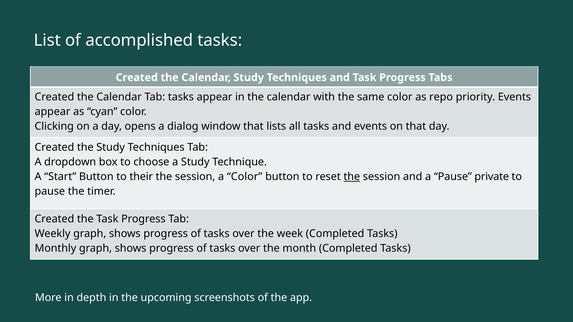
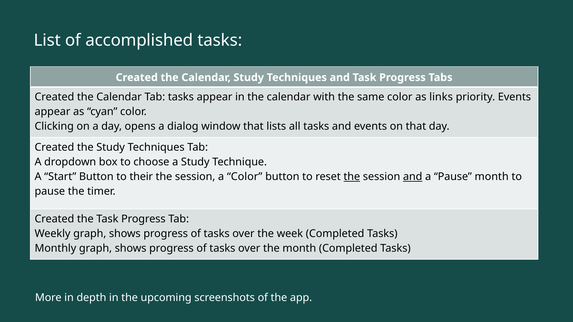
repo: repo -> links
and at (413, 177) underline: none -> present
Pause private: private -> month
